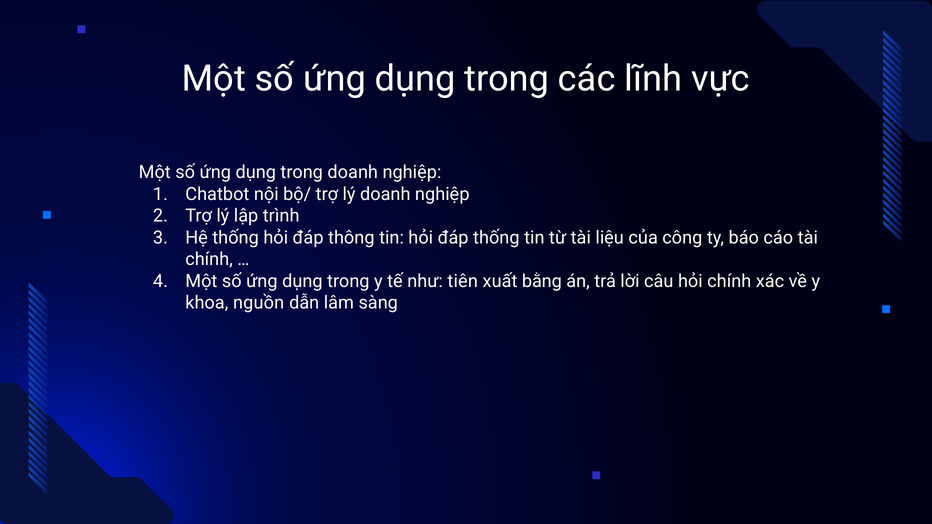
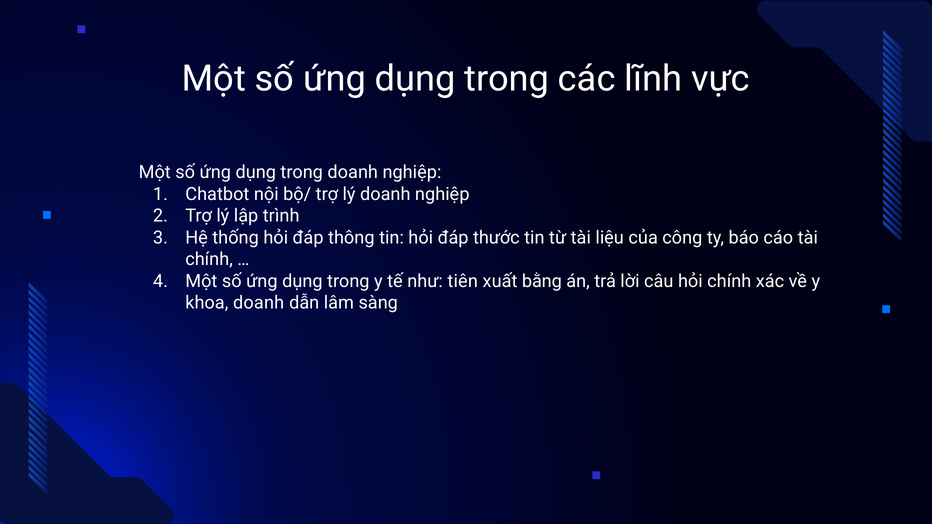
đáp thống: thống -> thước
khoa nguồn: nguồn -> doanh
